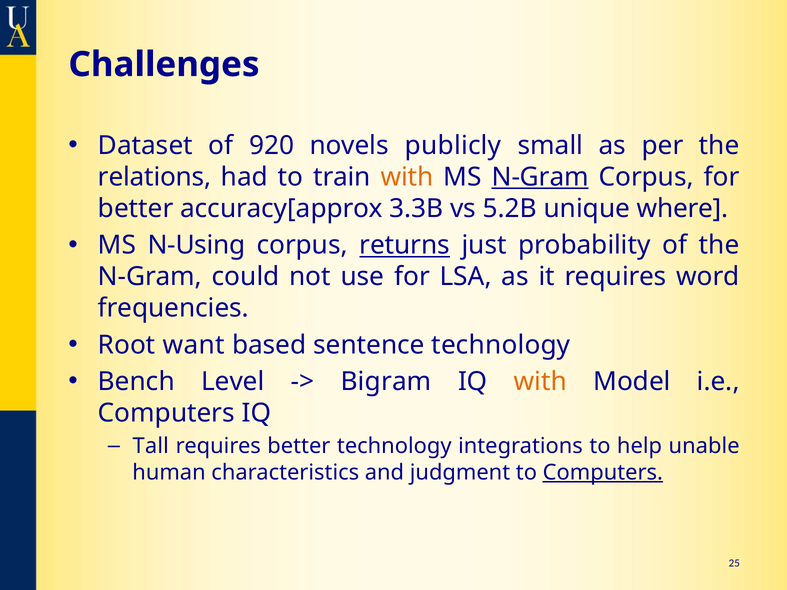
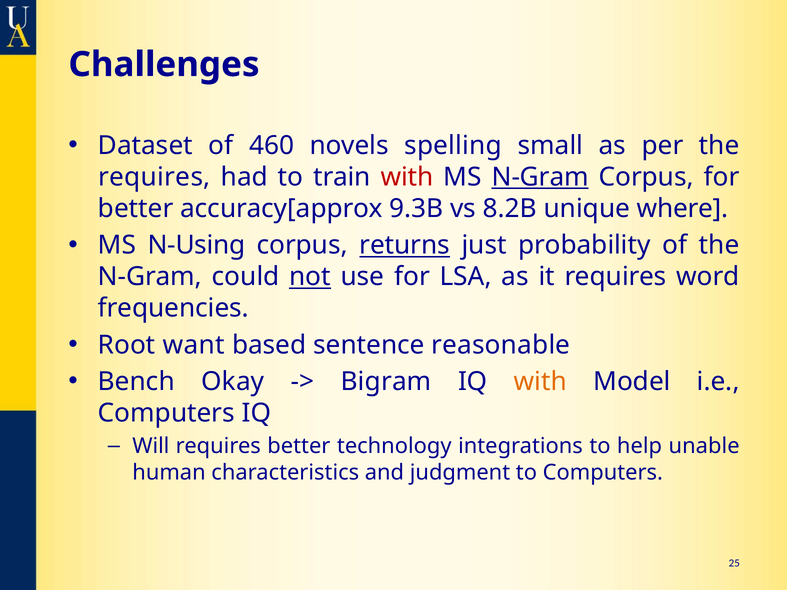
920: 920 -> 460
publicly: publicly -> spelling
relations at (155, 177): relations -> requires
with at (407, 177) colour: orange -> red
3.3B: 3.3B -> 9.3B
5.2B: 5.2B -> 8.2B
not underline: none -> present
sentence technology: technology -> reasonable
Level: Level -> Okay
Tall: Tall -> Will
Computers at (603, 473) underline: present -> none
